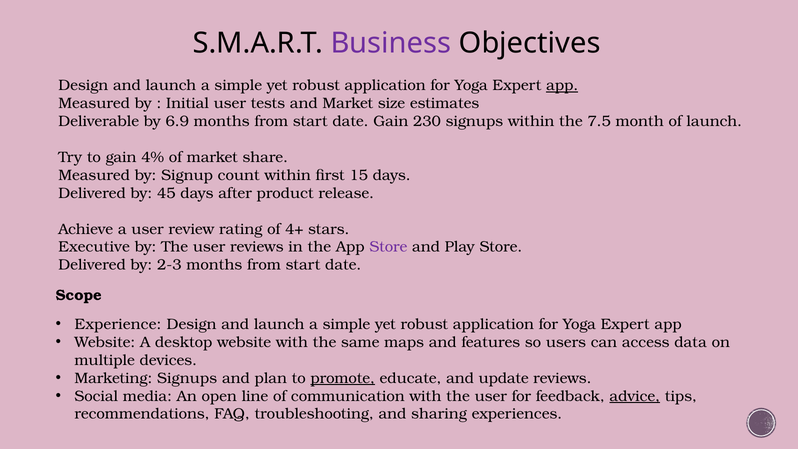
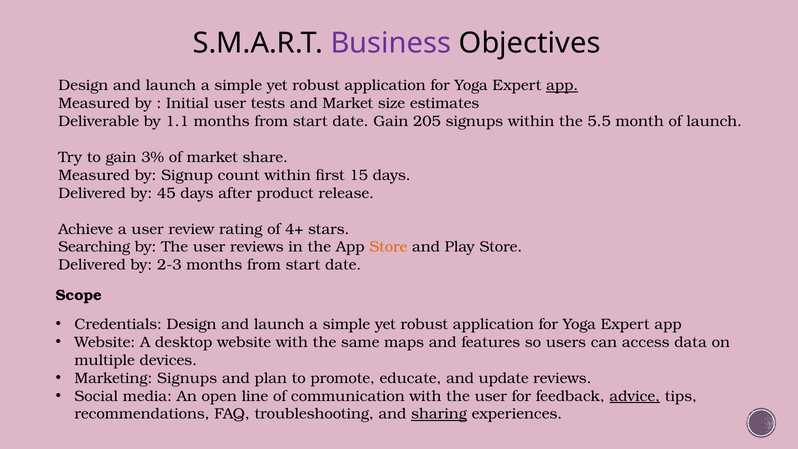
6.9: 6.9 -> 1.1
230: 230 -> 205
7.5: 7.5 -> 5.5
4%: 4% -> 3%
Executive: Executive -> Searching
Store at (388, 247) colour: purple -> orange
Experience: Experience -> Credentials
promote underline: present -> none
sharing underline: none -> present
